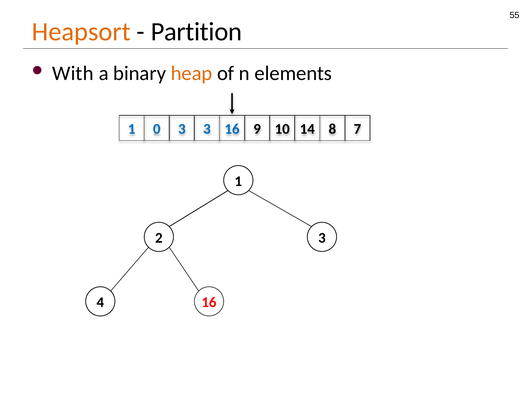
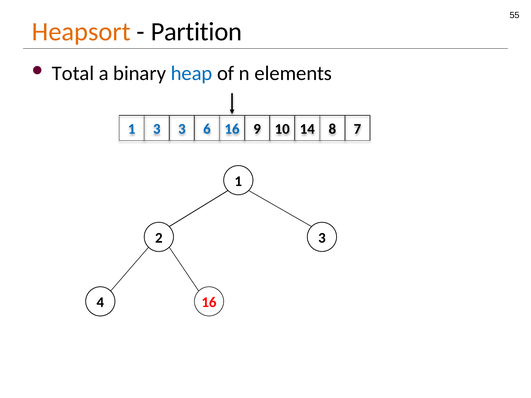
With: With -> Total
heap colour: orange -> blue
1 0: 0 -> 3
3 3: 3 -> 6
